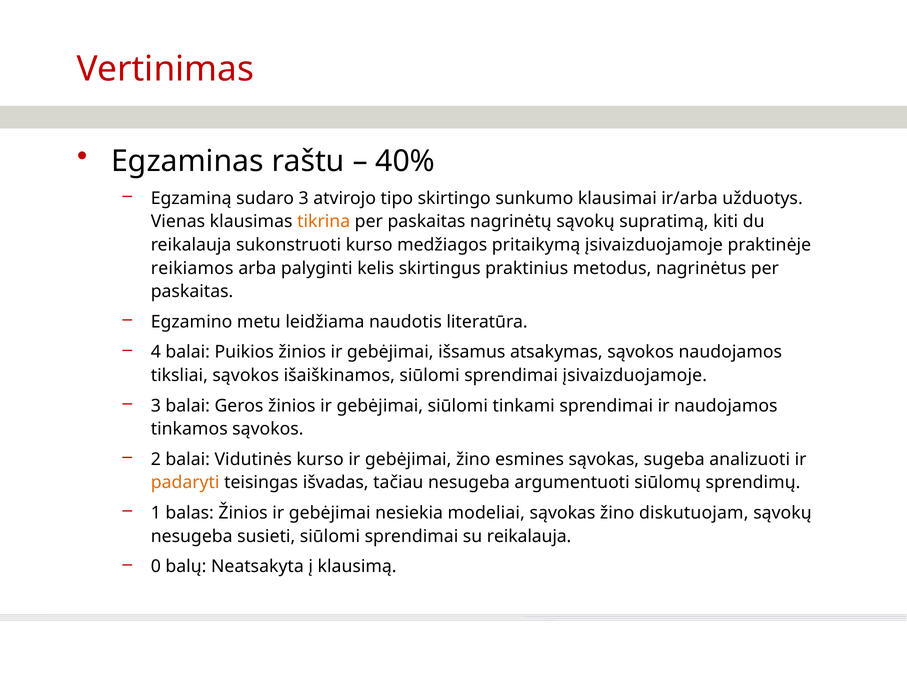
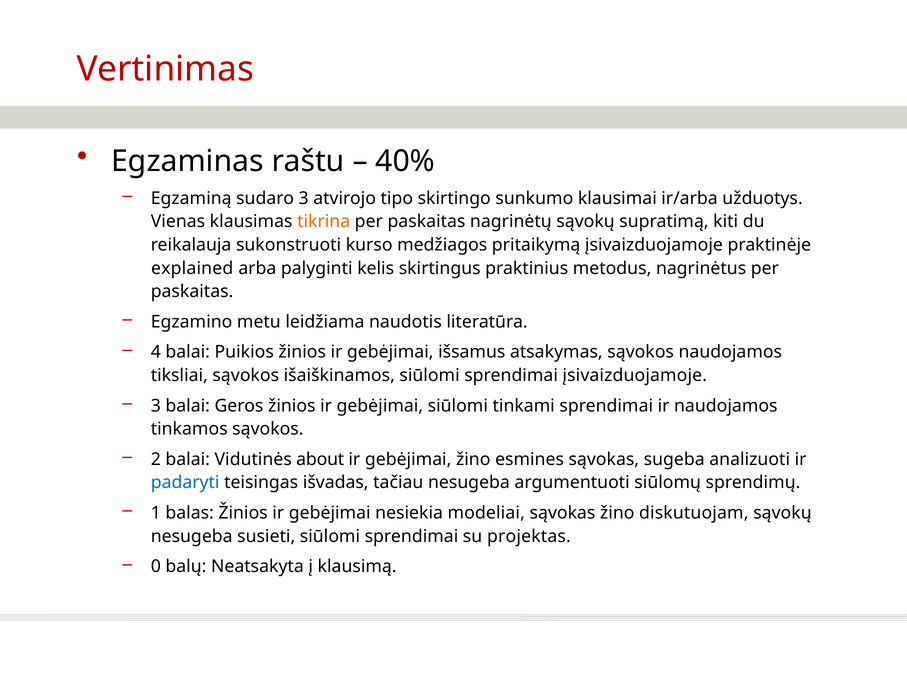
reikiamos: reikiamos -> explained
Vidutinės kurso: kurso -> about
padaryti colour: orange -> blue
su reikalauja: reikalauja -> projektas
